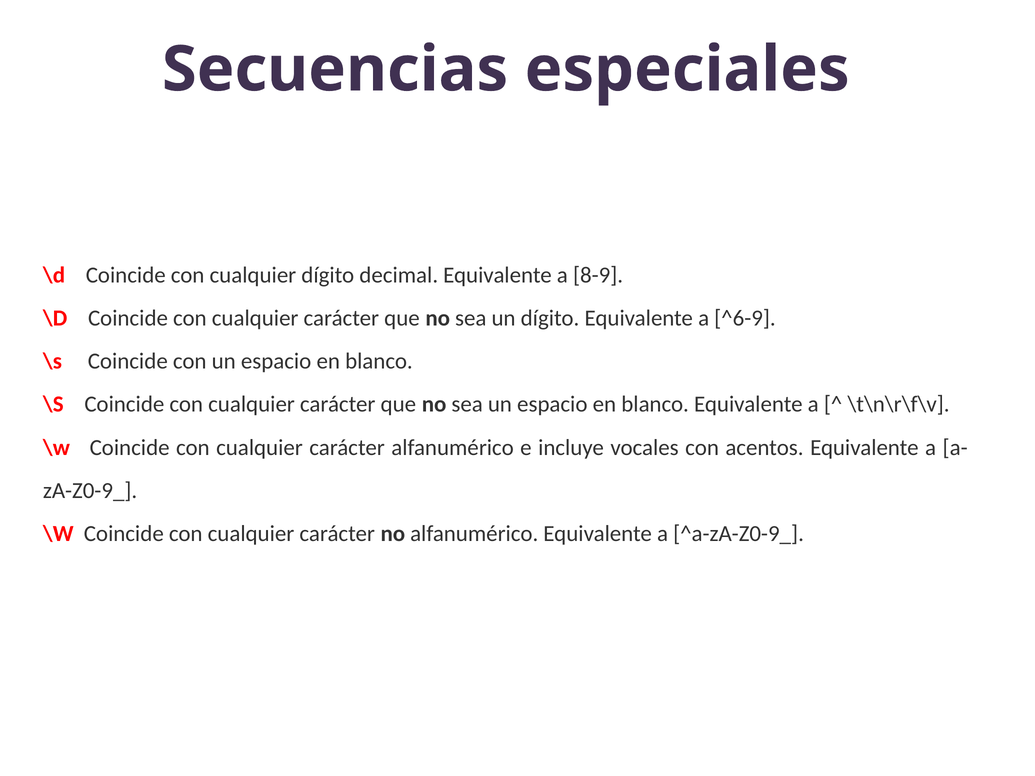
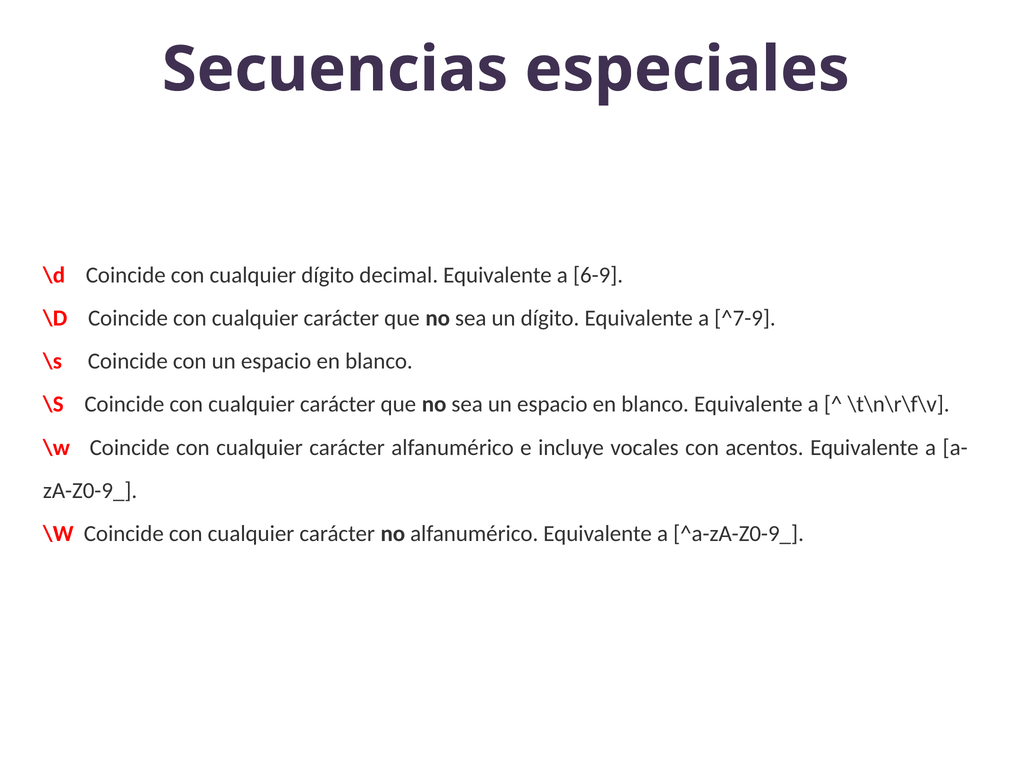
8-9: 8-9 -> 6-9
^6-9: ^6-9 -> ^7-9
